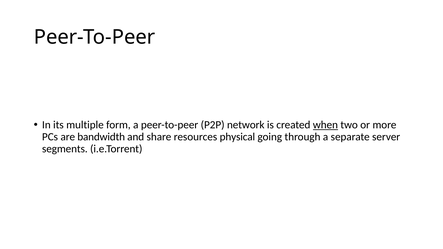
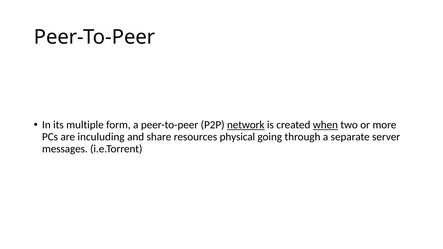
network underline: none -> present
bandwidth: bandwidth -> inculuding
segments: segments -> messages
